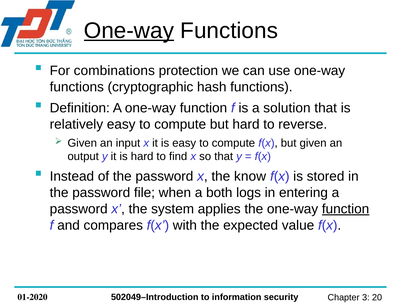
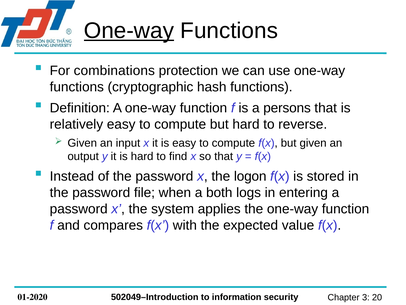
solution: solution -> persons
know: know -> logon
function at (346, 209) underline: present -> none
